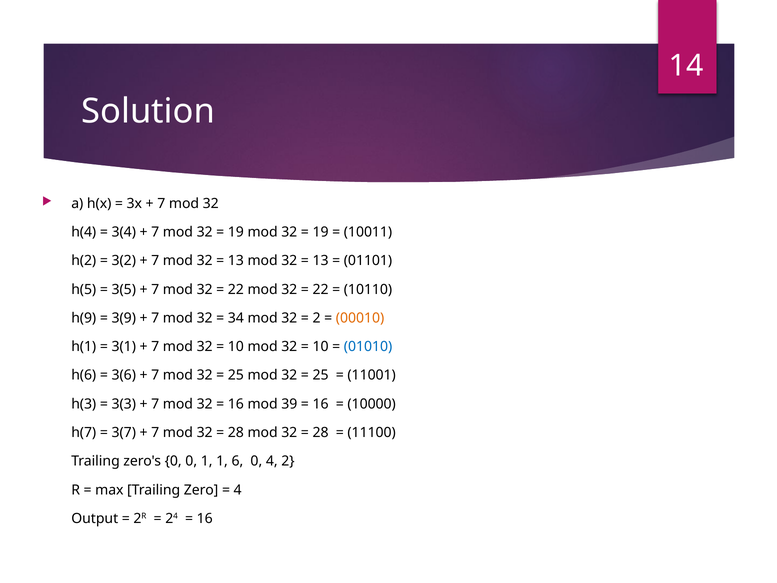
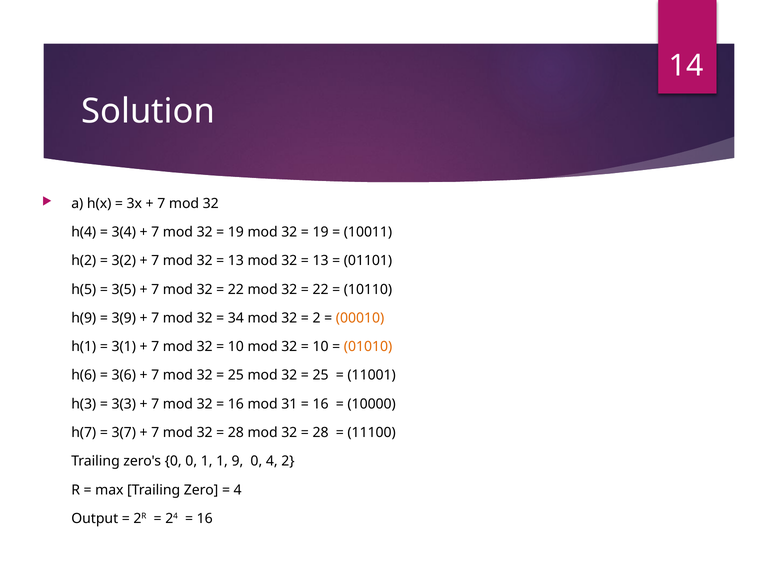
01010 colour: blue -> orange
39: 39 -> 31
6: 6 -> 9
